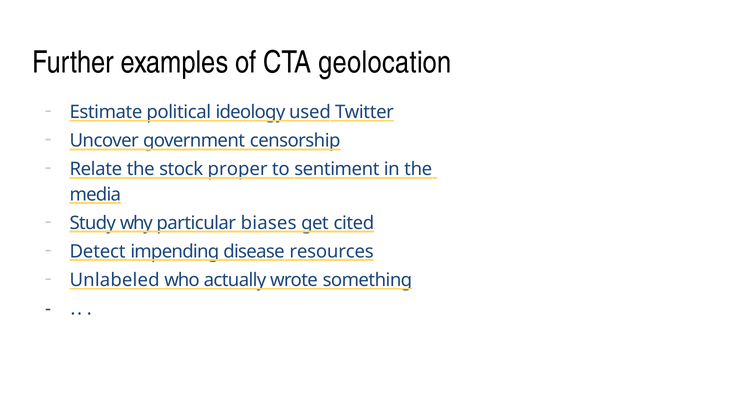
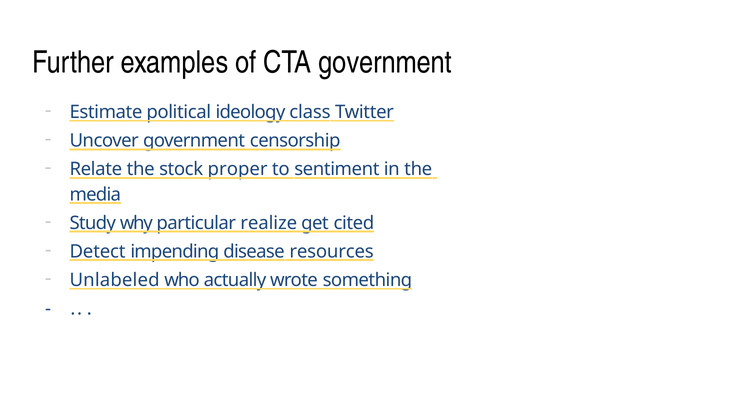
CTA geolocation: geolocation -> government
used: used -> class
biases: biases -> realize
